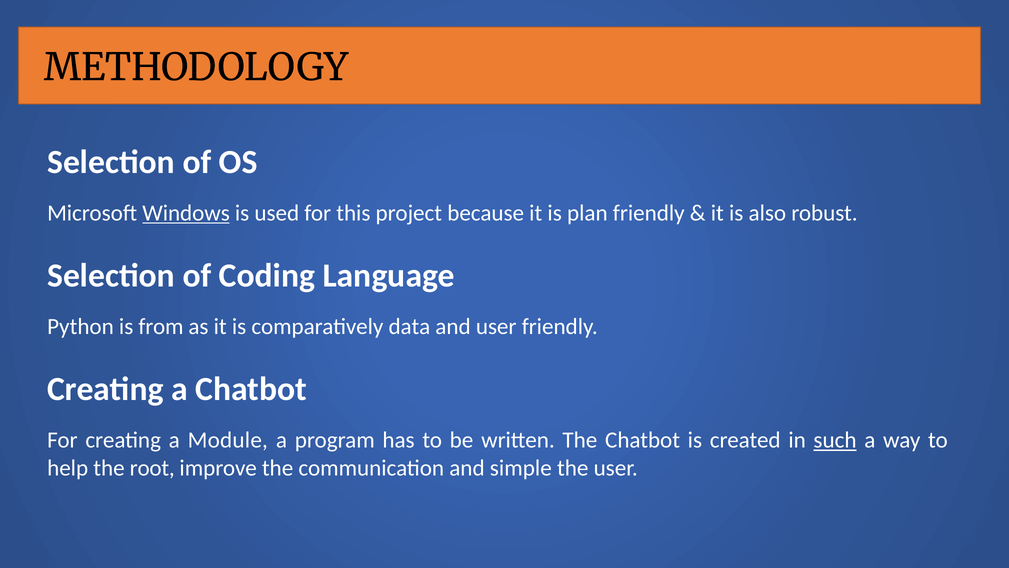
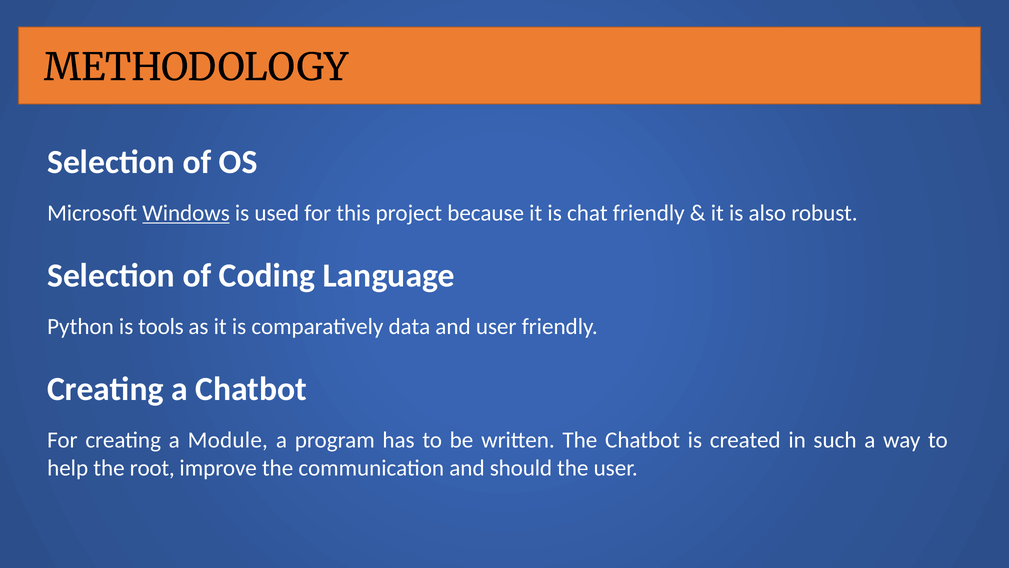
plan: plan -> chat
from: from -> tools
such underline: present -> none
simple: simple -> should
